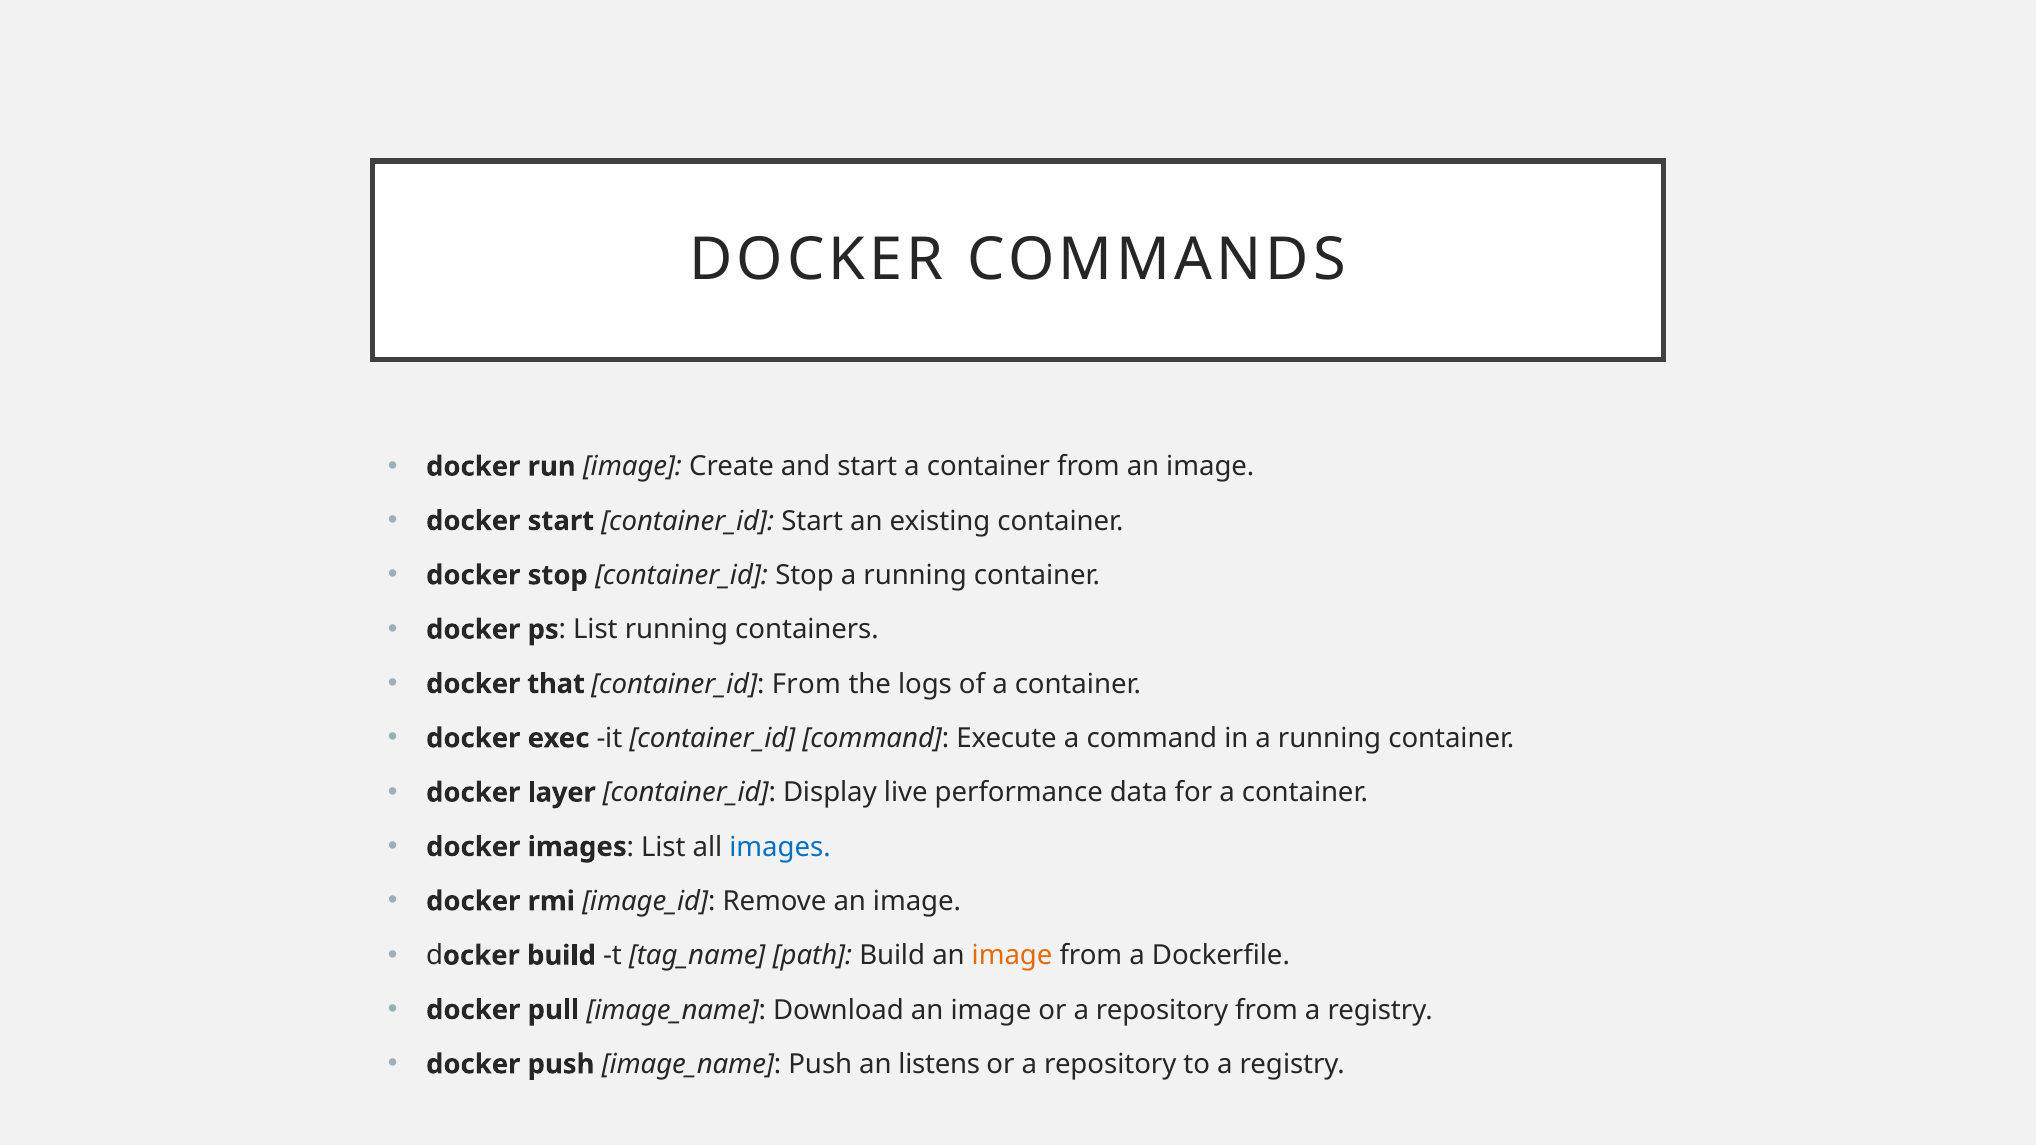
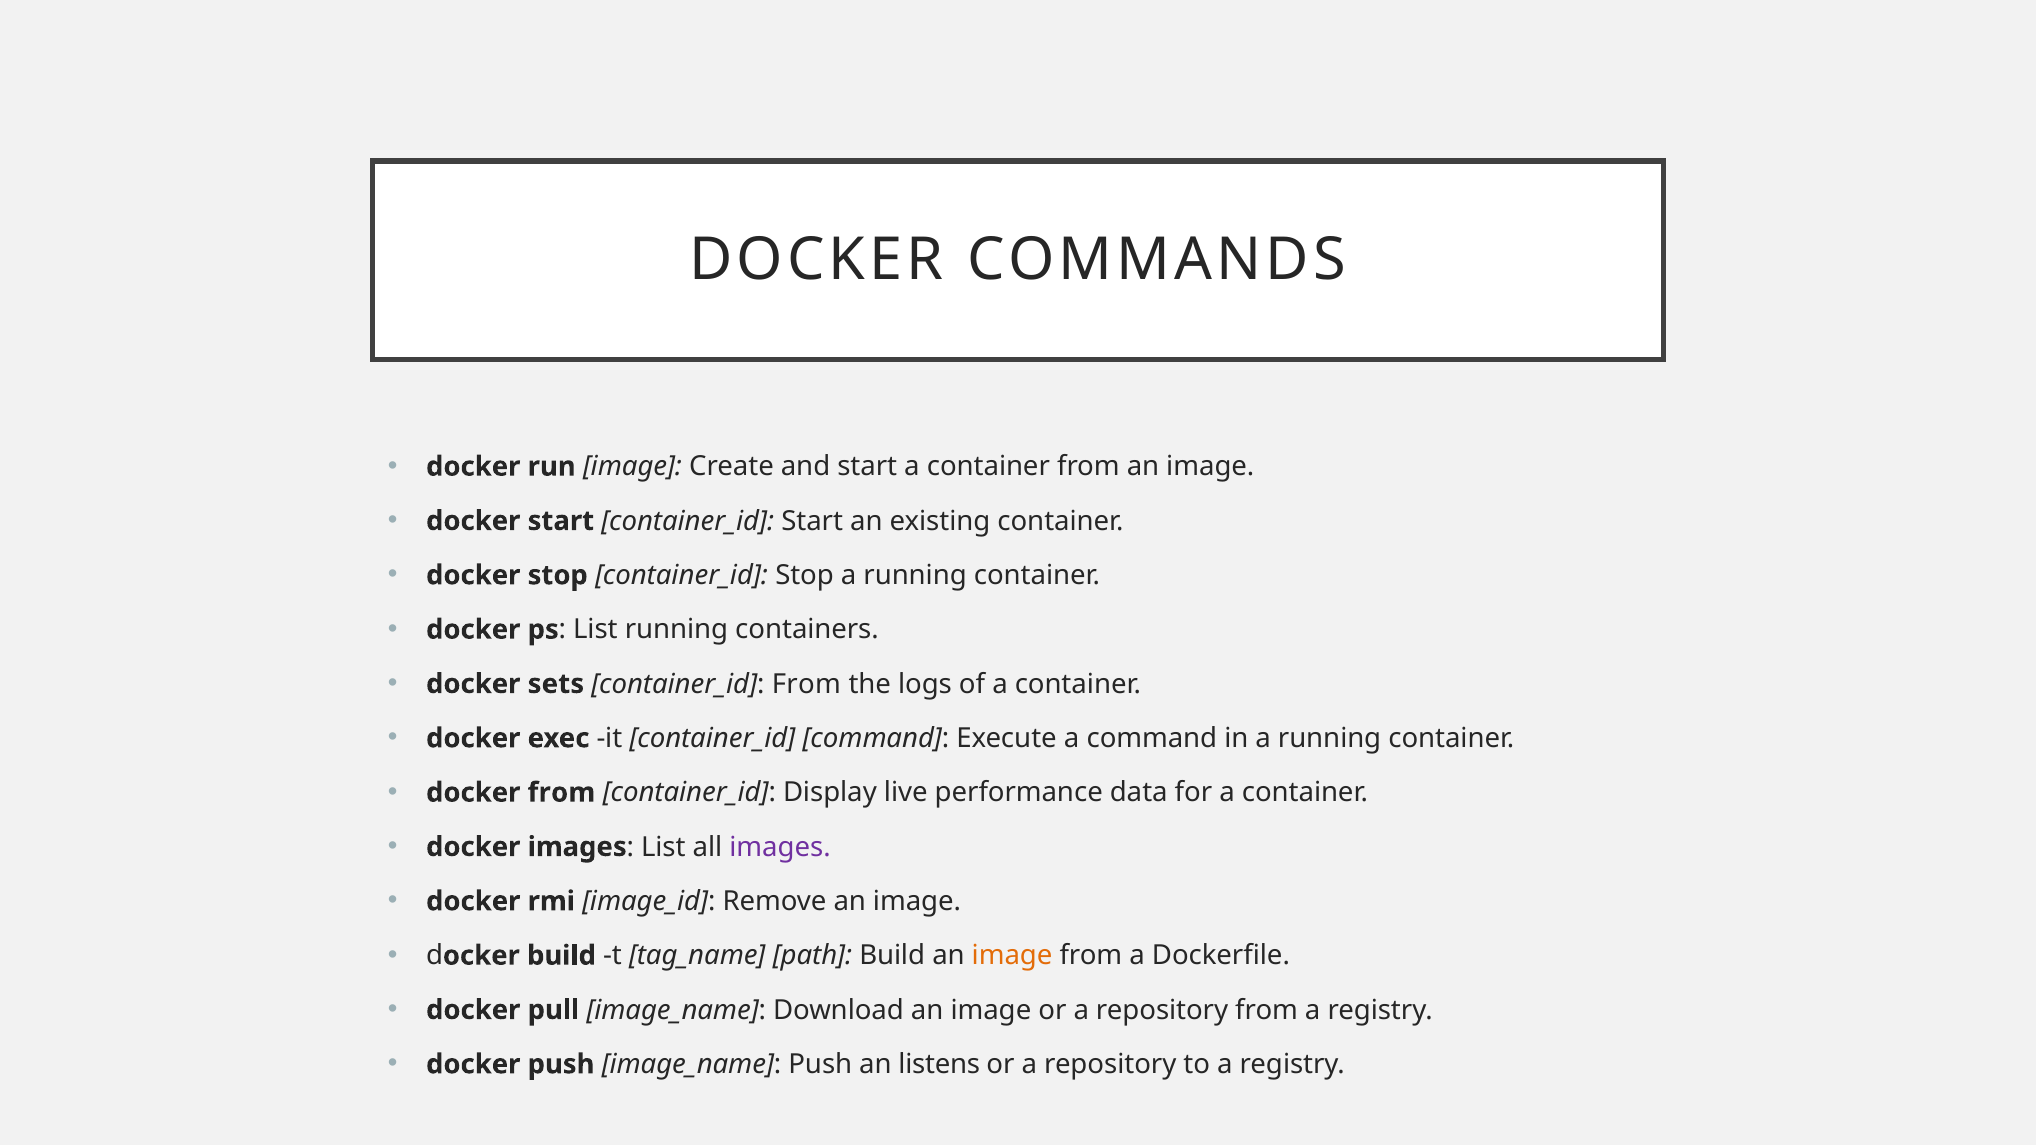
that: that -> sets
docker layer: layer -> from
images at (780, 847) colour: blue -> purple
